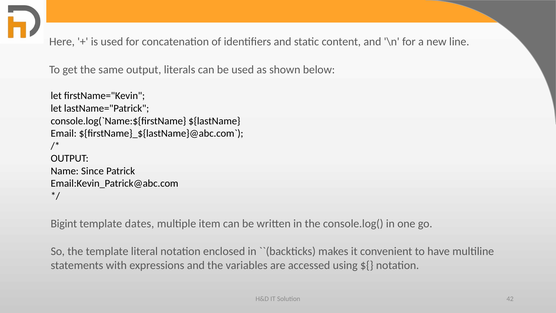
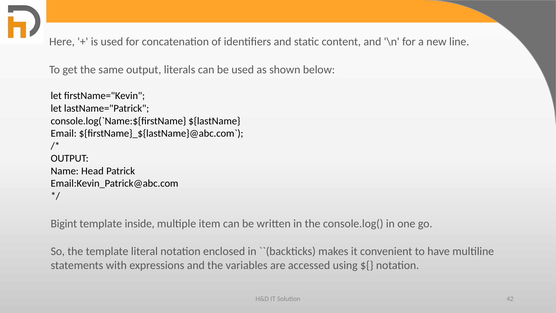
Since: Since -> Head
dates: dates -> inside
